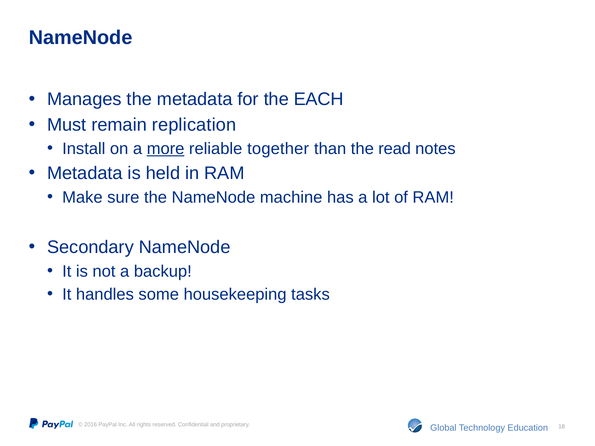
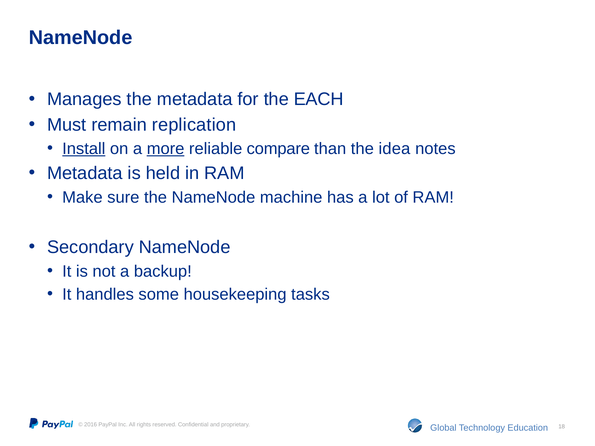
Install underline: none -> present
together: together -> compare
read: read -> idea
